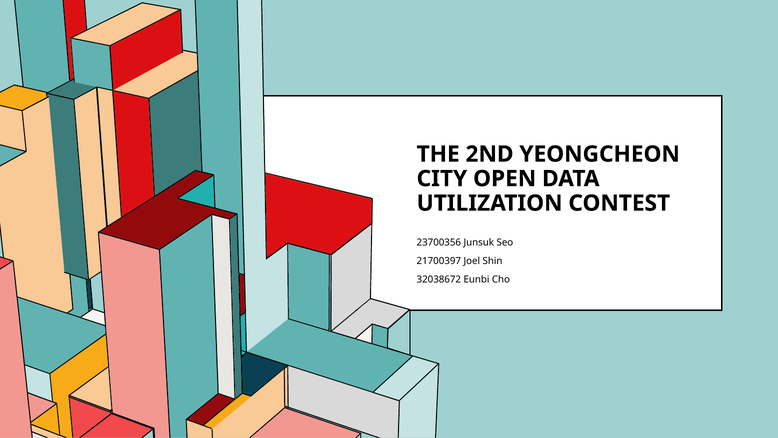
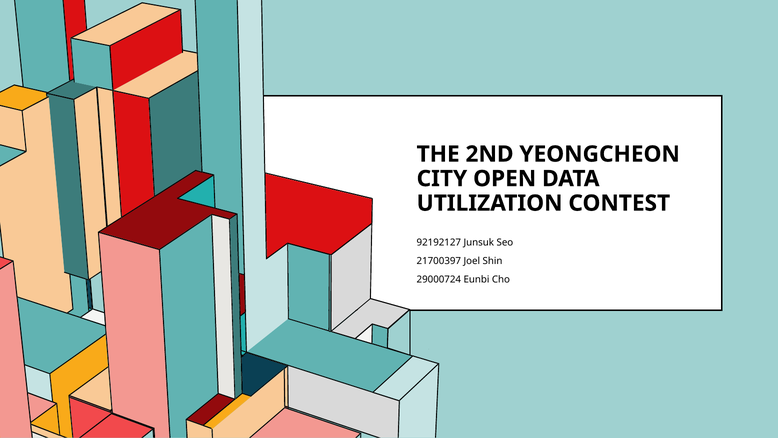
23700356: 23700356 -> 92192127
32038672: 32038672 -> 29000724
